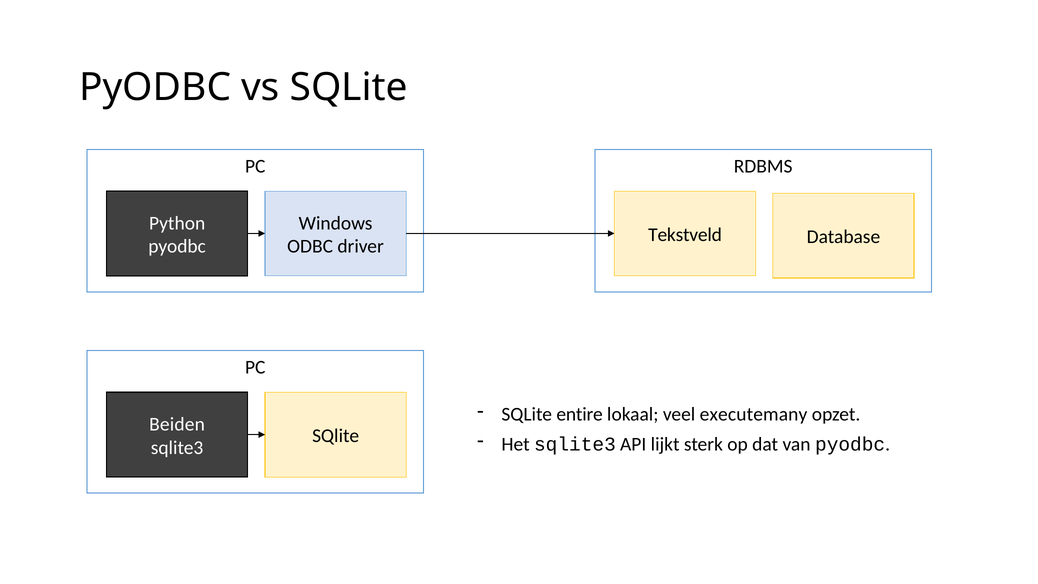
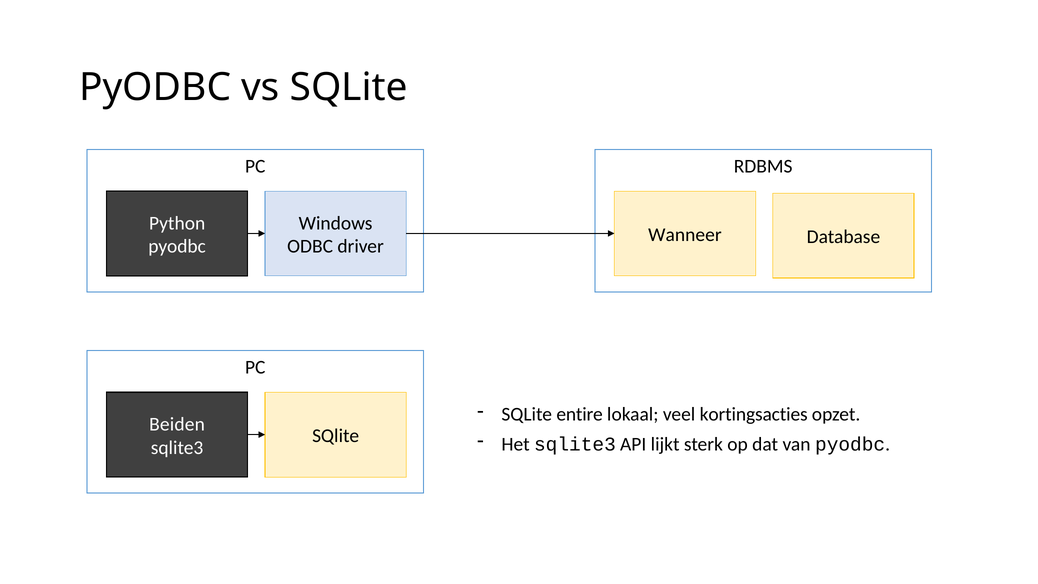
Tekstveld: Tekstveld -> Wanneer
executemany: executemany -> kortingsacties
